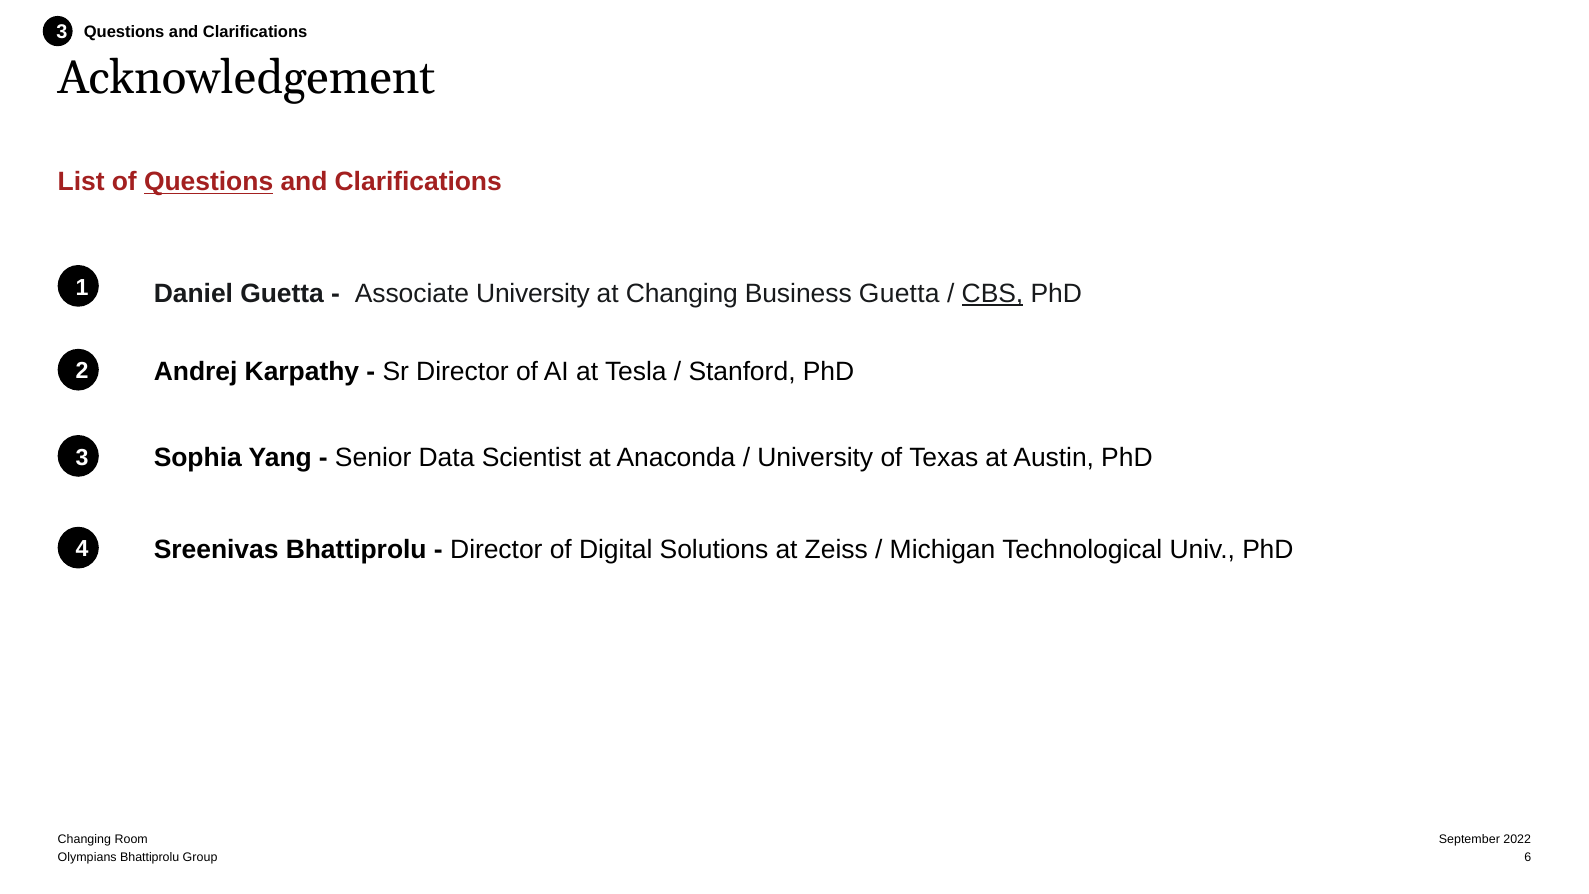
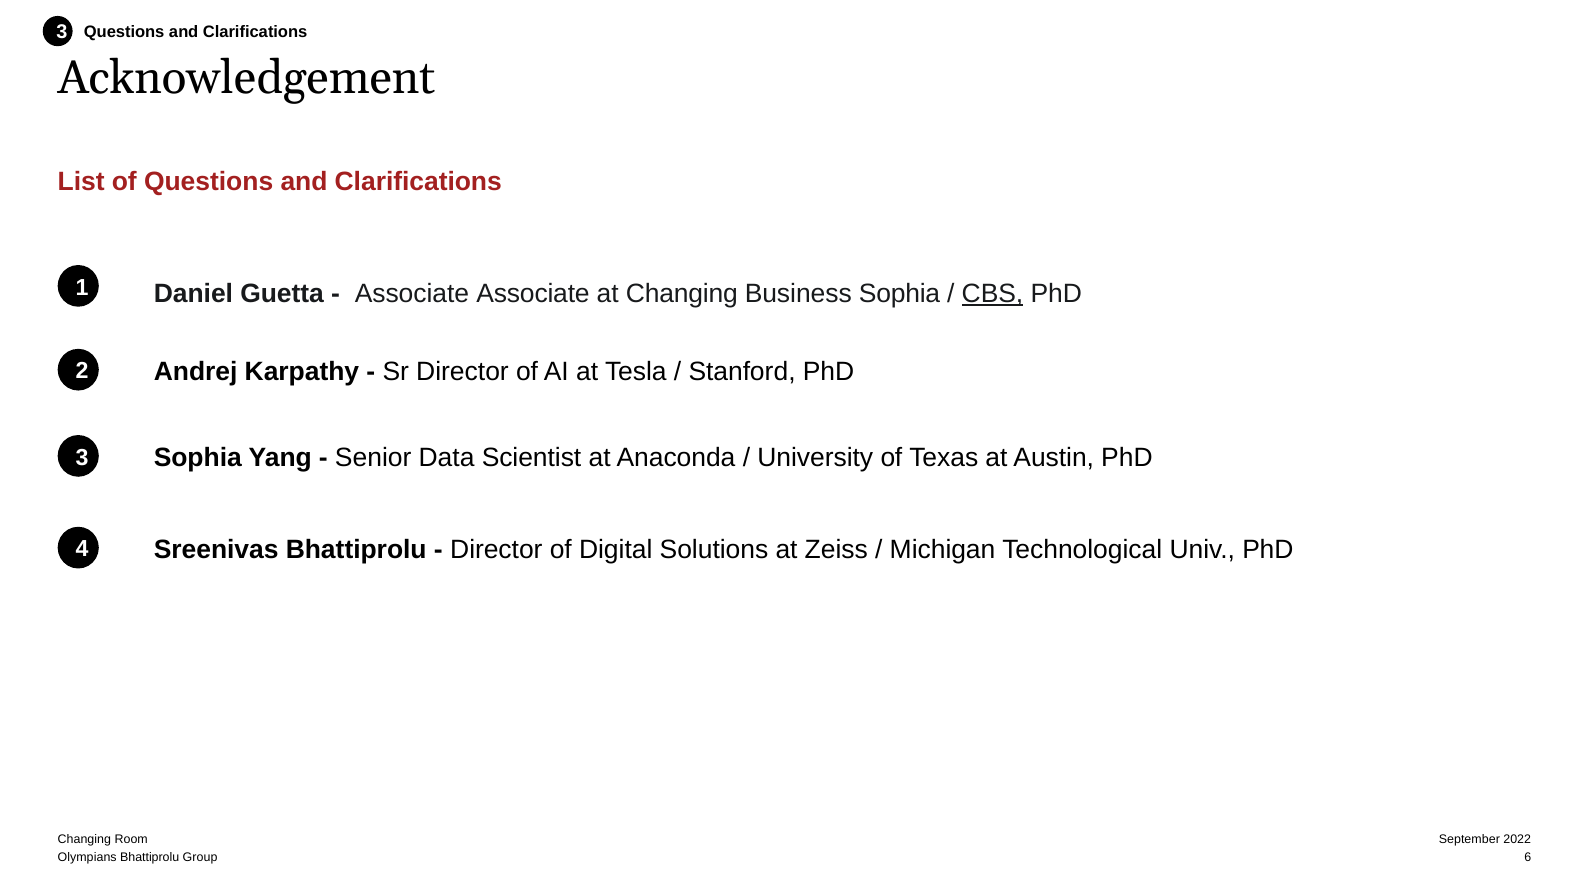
Questions at (209, 182) underline: present -> none
Associate University: University -> Associate
Business Guetta: Guetta -> Sophia
